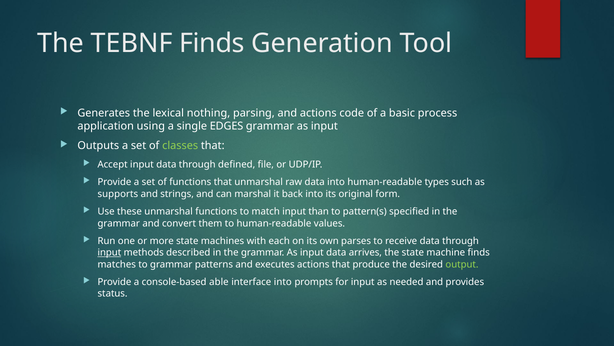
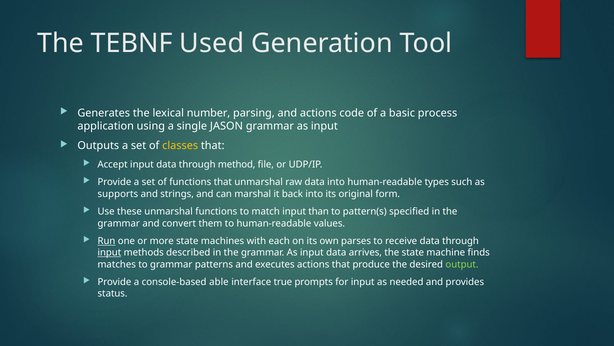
TEBNF Finds: Finds -> Used
nothing: nothing -> number
EDGES: EDGES -> JASON
classes colour: light green -> yellow
defined: defined -> method
Run underline: none -> present
interface into: into -> true
